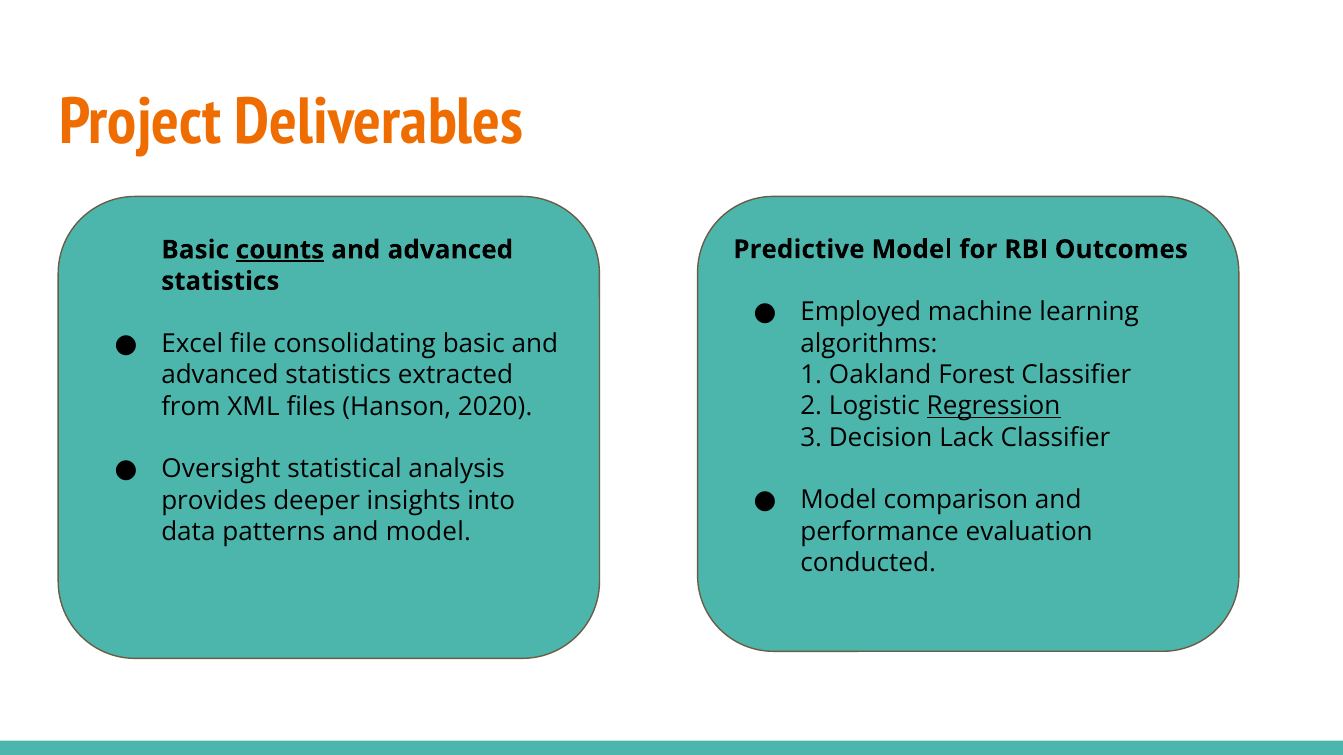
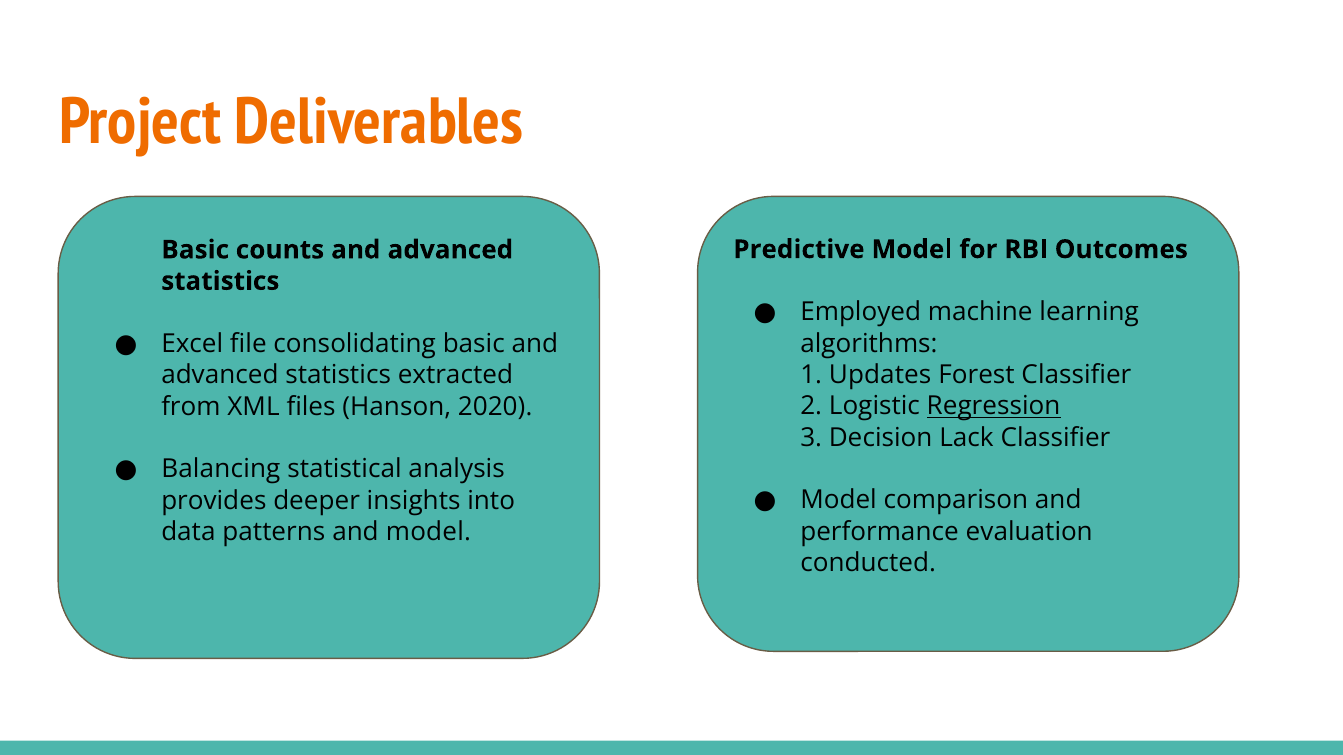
counts underline: present -> none
Oakland: Oakland -> Updates
Oversight: Oversight -> Balancing
